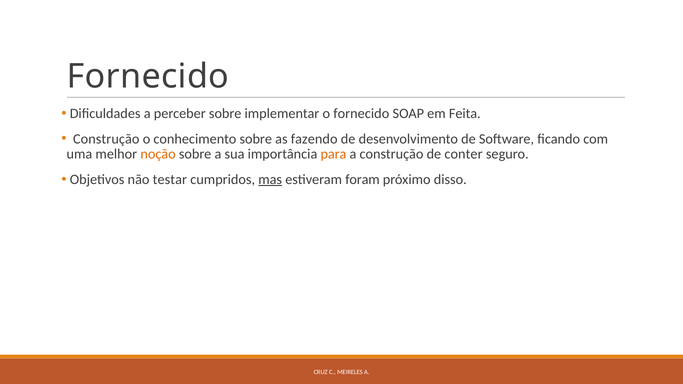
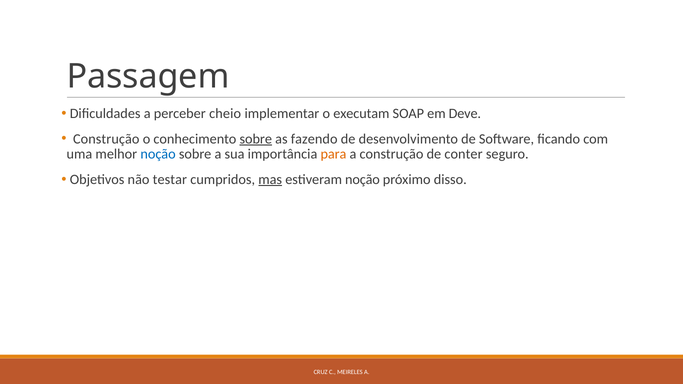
Fornecido at (148, 77): Fornecido -> Passagem
perceber sobre: sobre -> cheio
o fornecido: fornecido -> executam
Feita: Feita -> Deve
sobre at (256, 139) underline: none -> present
noção at (158, 154) colour: orange -> blue
estiveram foram: foram -> noção
